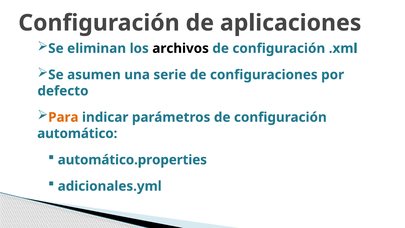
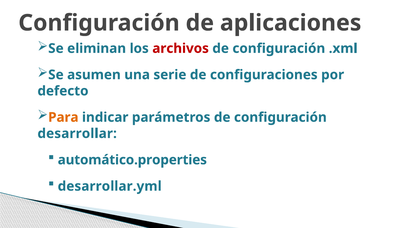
archivos colour: black -> red
automático: automático -> desarrollar
adicionales.yml: adicionales.yml -> desarrollar.yml
